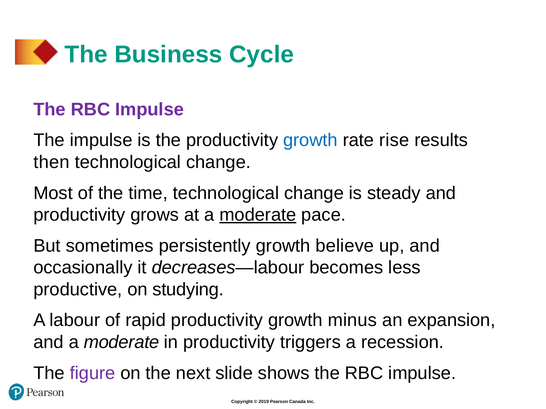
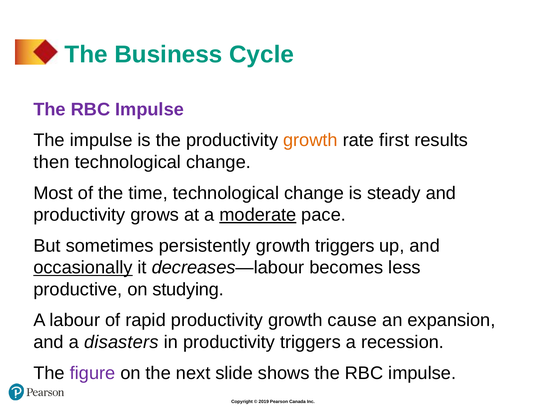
growth at (310, 140) colour: blue -> orange
rise: rise -> first
growth believe: believe -> triggers
occasionally underline: none -> present
minus: minus -> cause
and a moderate: moderate -> disasters
